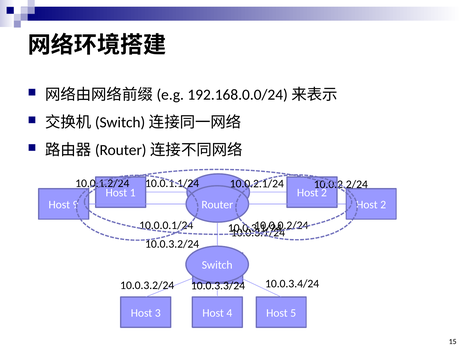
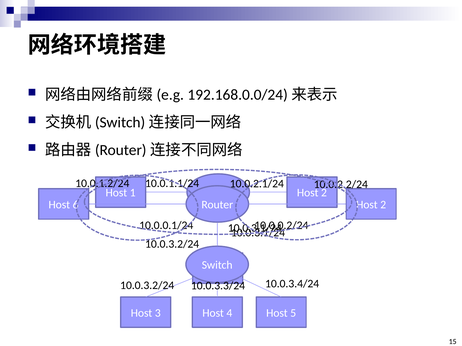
9: 9 -> 6
